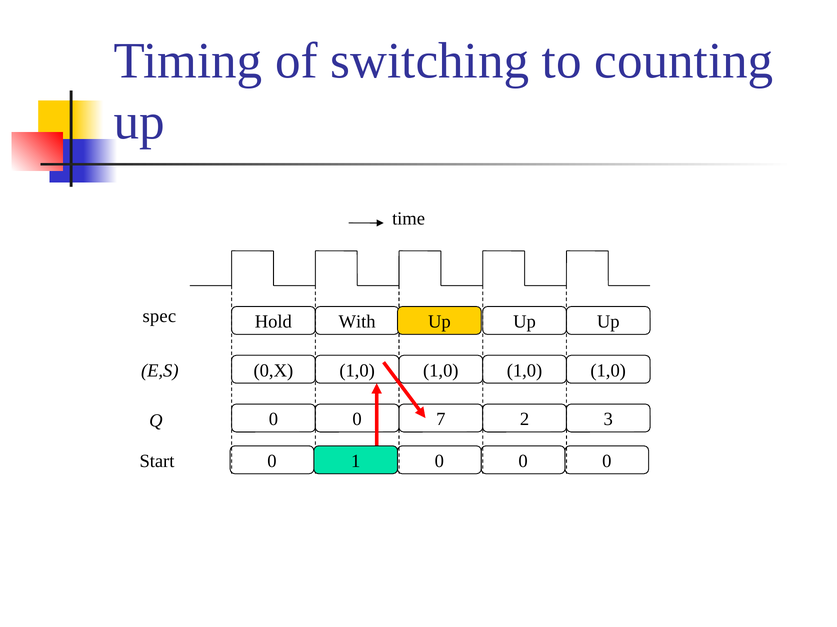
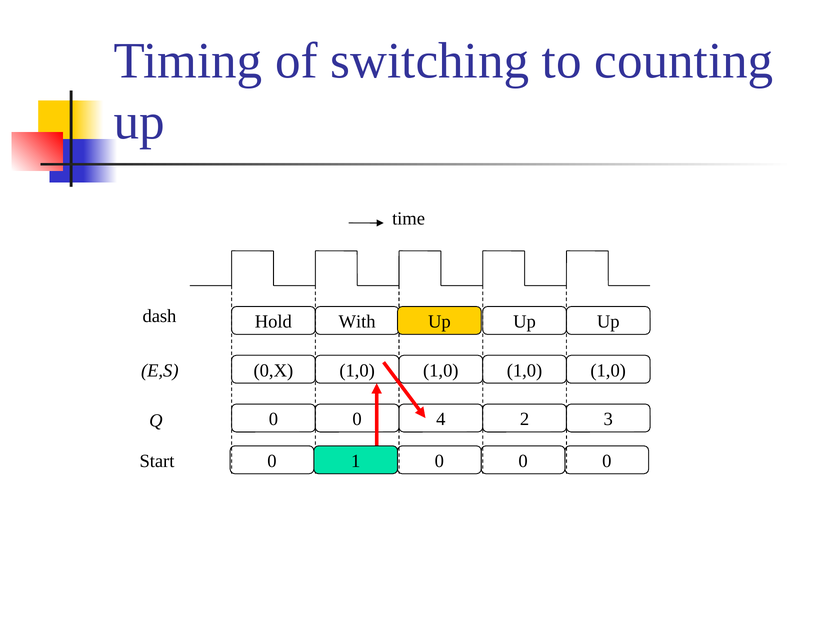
spec: spec -> dash
7: 7 -> 4
